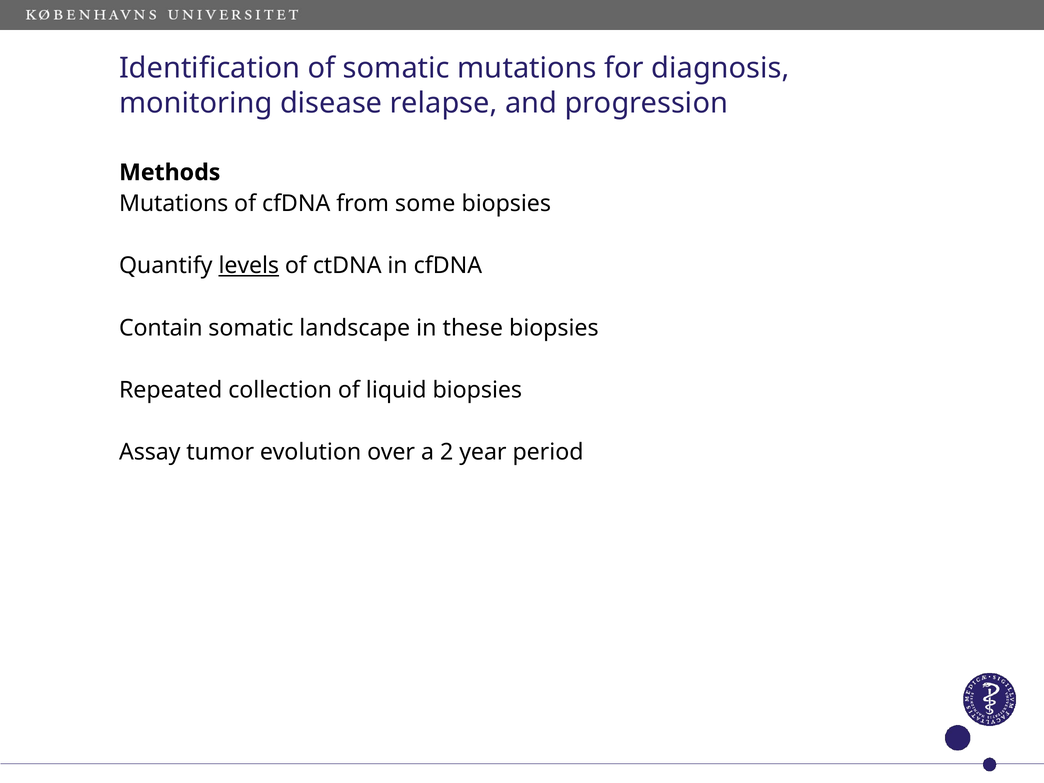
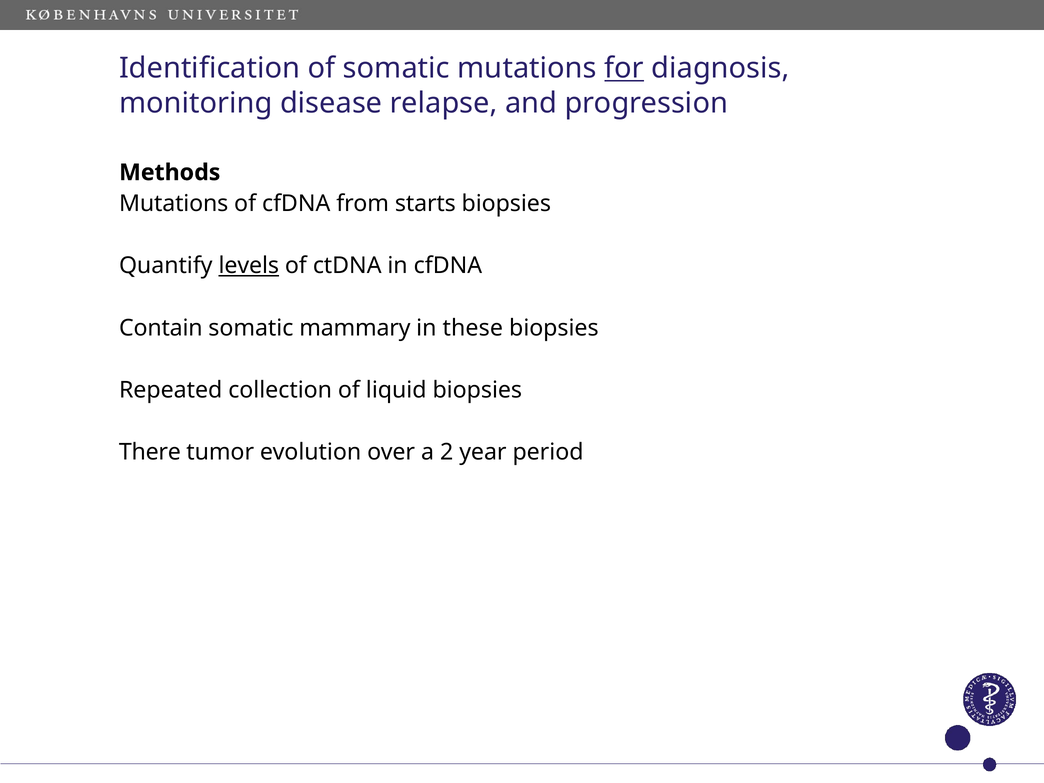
for underline: none -> present
some: some -> starts
landscape: landscape -> mammary
Assay: Assay -> There
